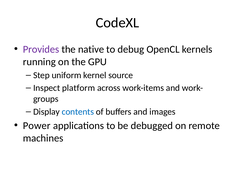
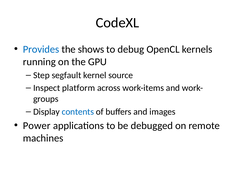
Provides colour: purple -> blue
native: native -> shows
uniform: uniform -> segfault
